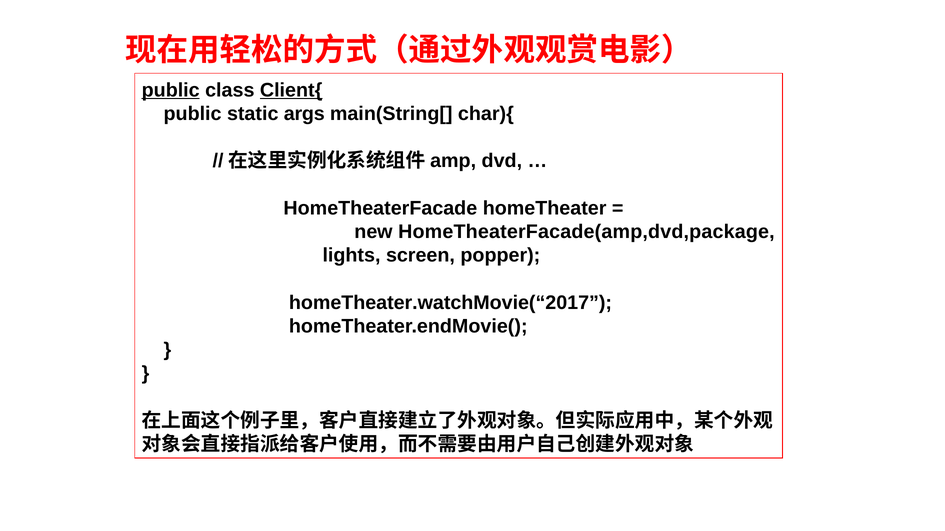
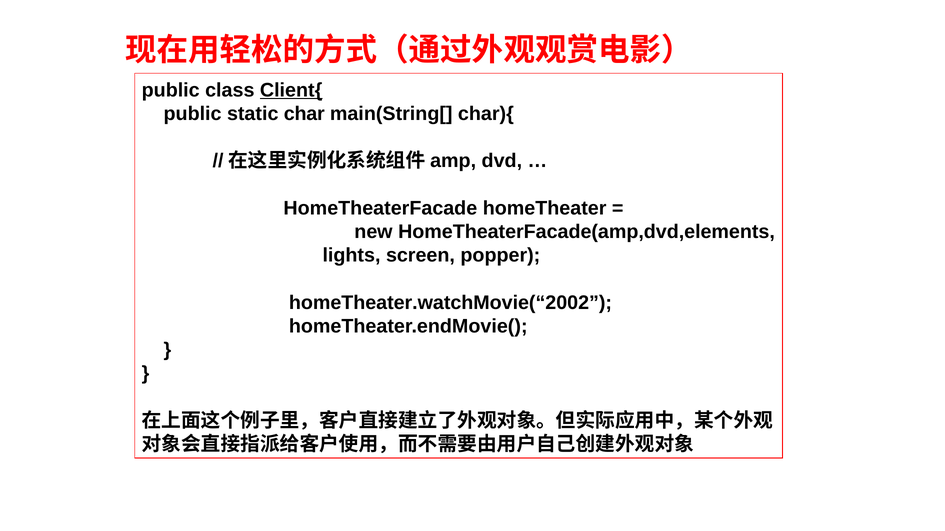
public at (171, 90) underline: present -> none
args: args -> char
HomeTheaterFacade(amp,dvd,package: HomeTheaterFacade(amp,dvd,package -> HomeTheaterFacade(amp,dvd,elements
homeTheater.watchMovie(“2017: homeTheater.watchMovie(“2017 -> homeTheater.watchMovie(“2002
